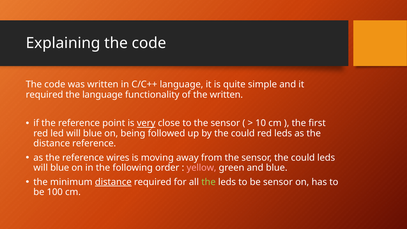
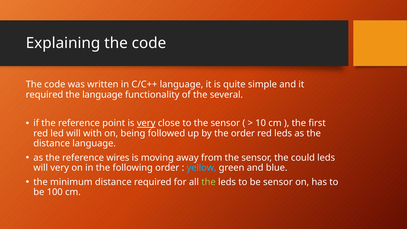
the written: written -> several
led will blue: blue -> with
by the could: could -> order
distance reference: reference -> language
blue at (60, 168): blue -> very
yellow colour: pink -> light blue
distance at (113, 182) underline: present -> none
